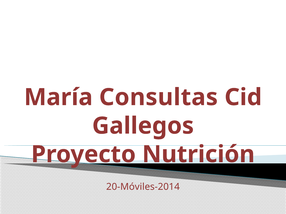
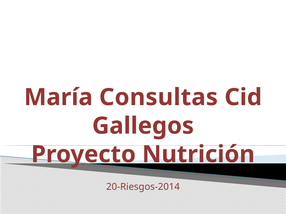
20-Móviles-2014: 20-Móviles-2014 -> 20-Riesgos-2014
